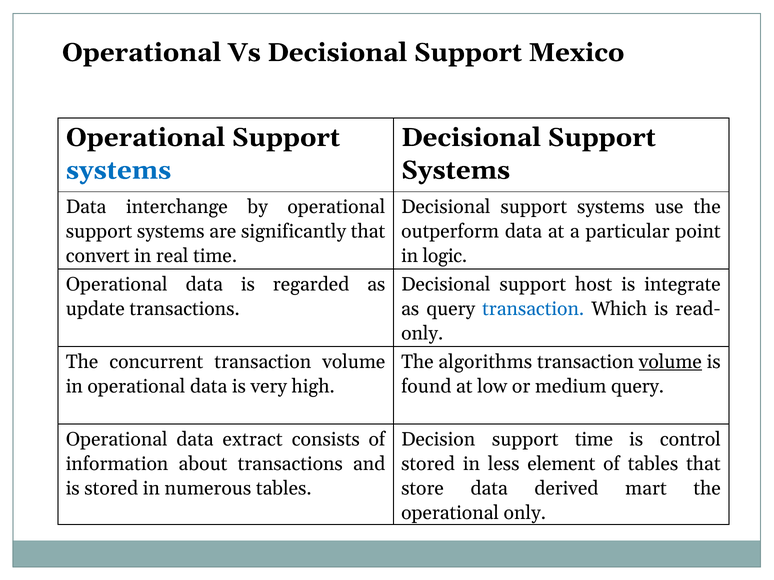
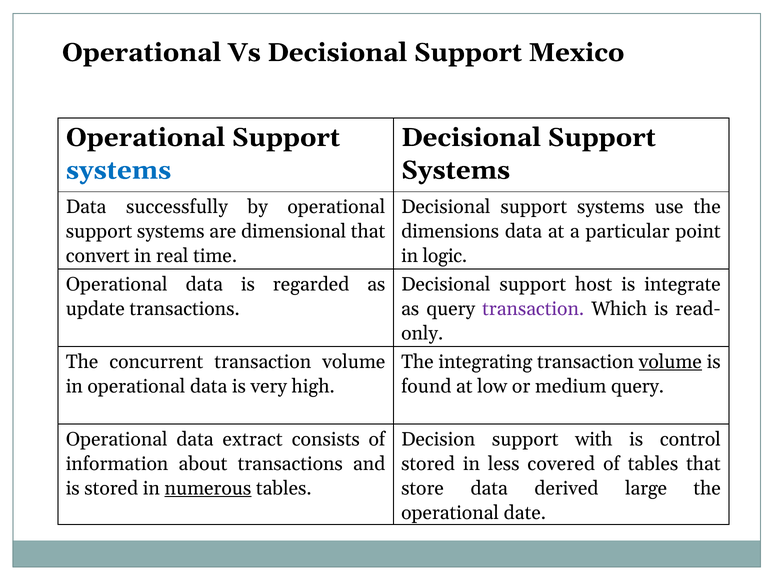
interchange: interchange -> successfully
significantly: significantly -> dimensional
outperform: outperform -> dimensions
transaction at (533, 309) colour: blue -> purple
algorithms: algorithms -> integrating
support time: time -> with
element: element -> covered
numerous underline: none -> present
mart: mart -> large
operational only: only -> date
